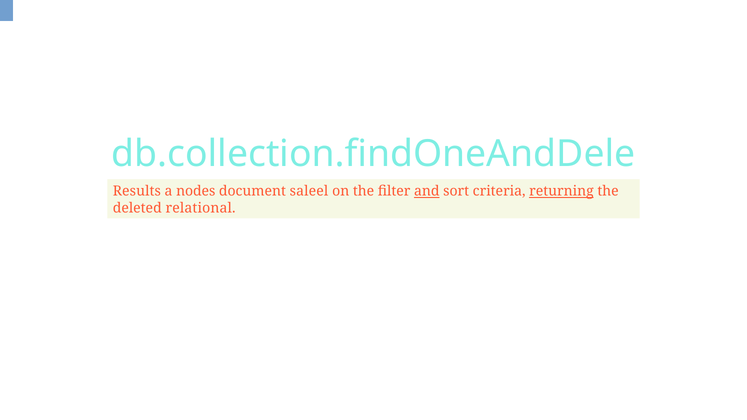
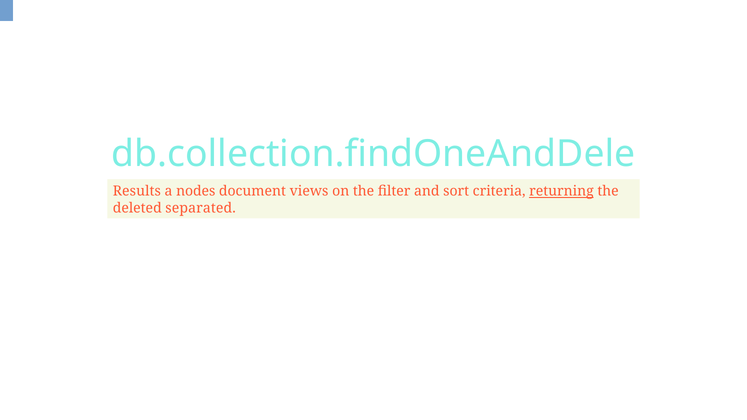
saleel: saleel -> views
and underline: present -> none
relational: relational -> separated
